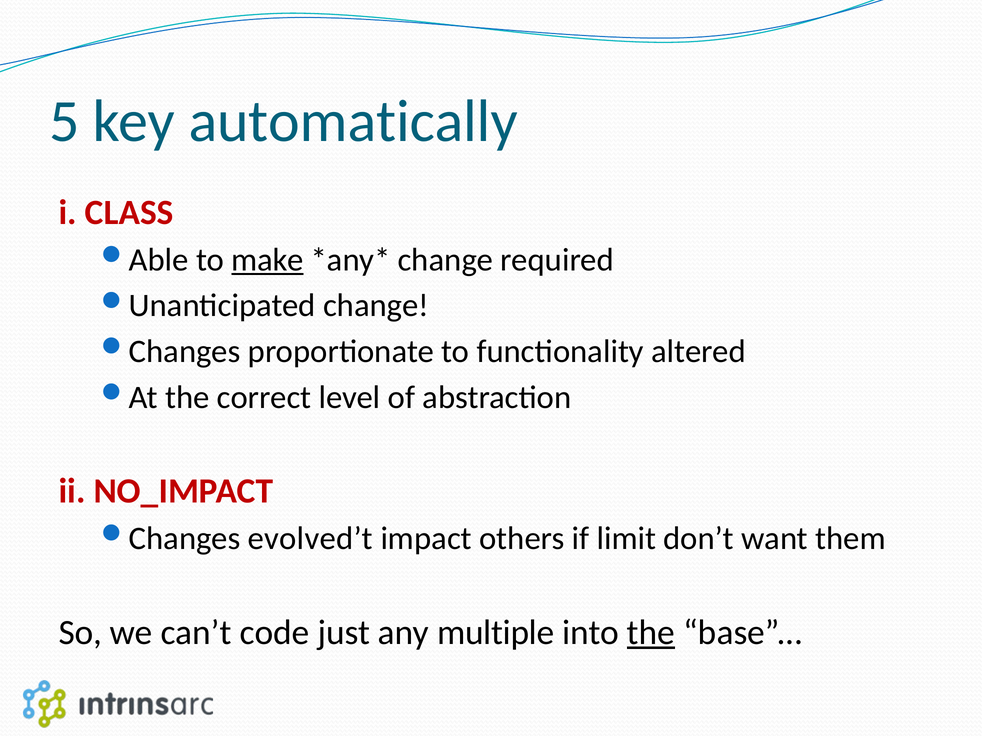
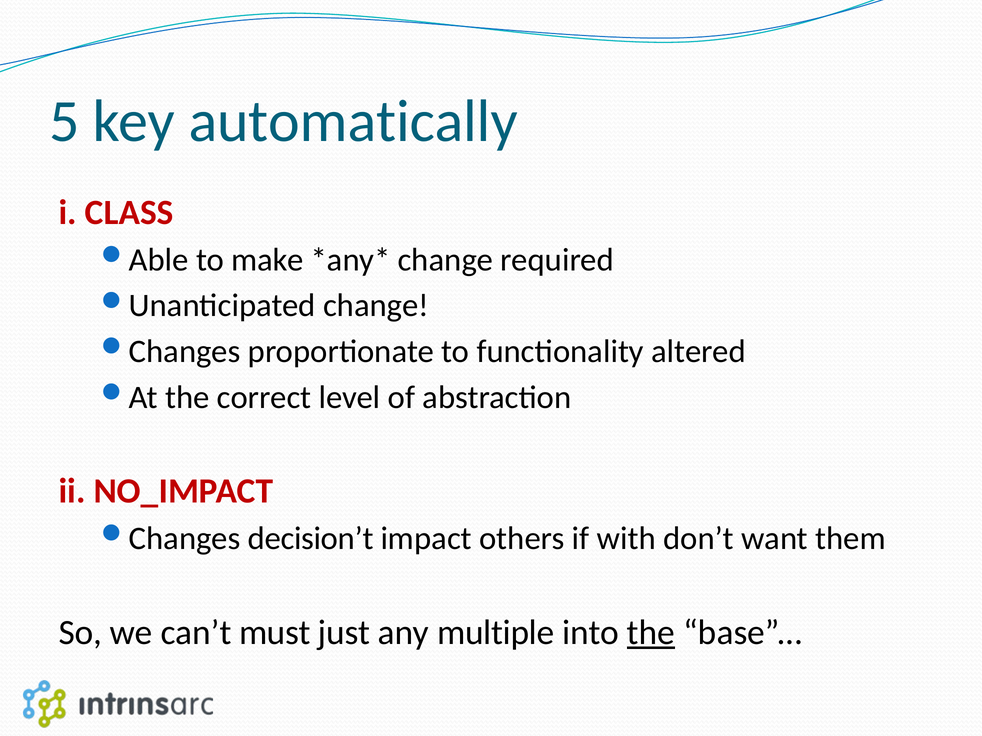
make underline: present -> none
evolved’t: evolved’t -> decision’t
limit: limit -> with
code: code -> must
